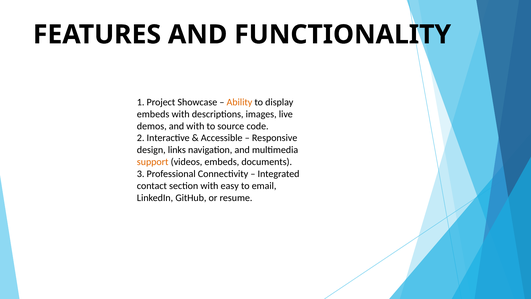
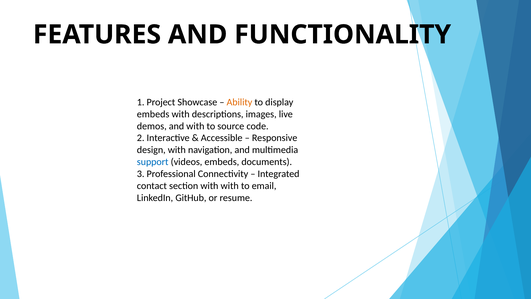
design links: links -> with
support colour: orange -> blue
with easy: easy -> with
